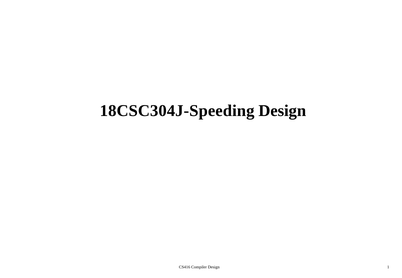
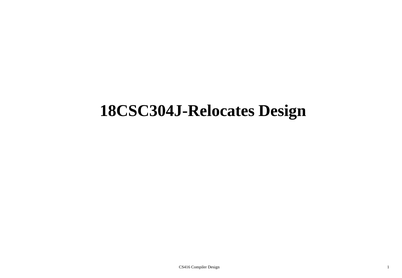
18CSC304J-Speeding: 18CSC304J-Speeding -> 18CSC304J-Relocates
